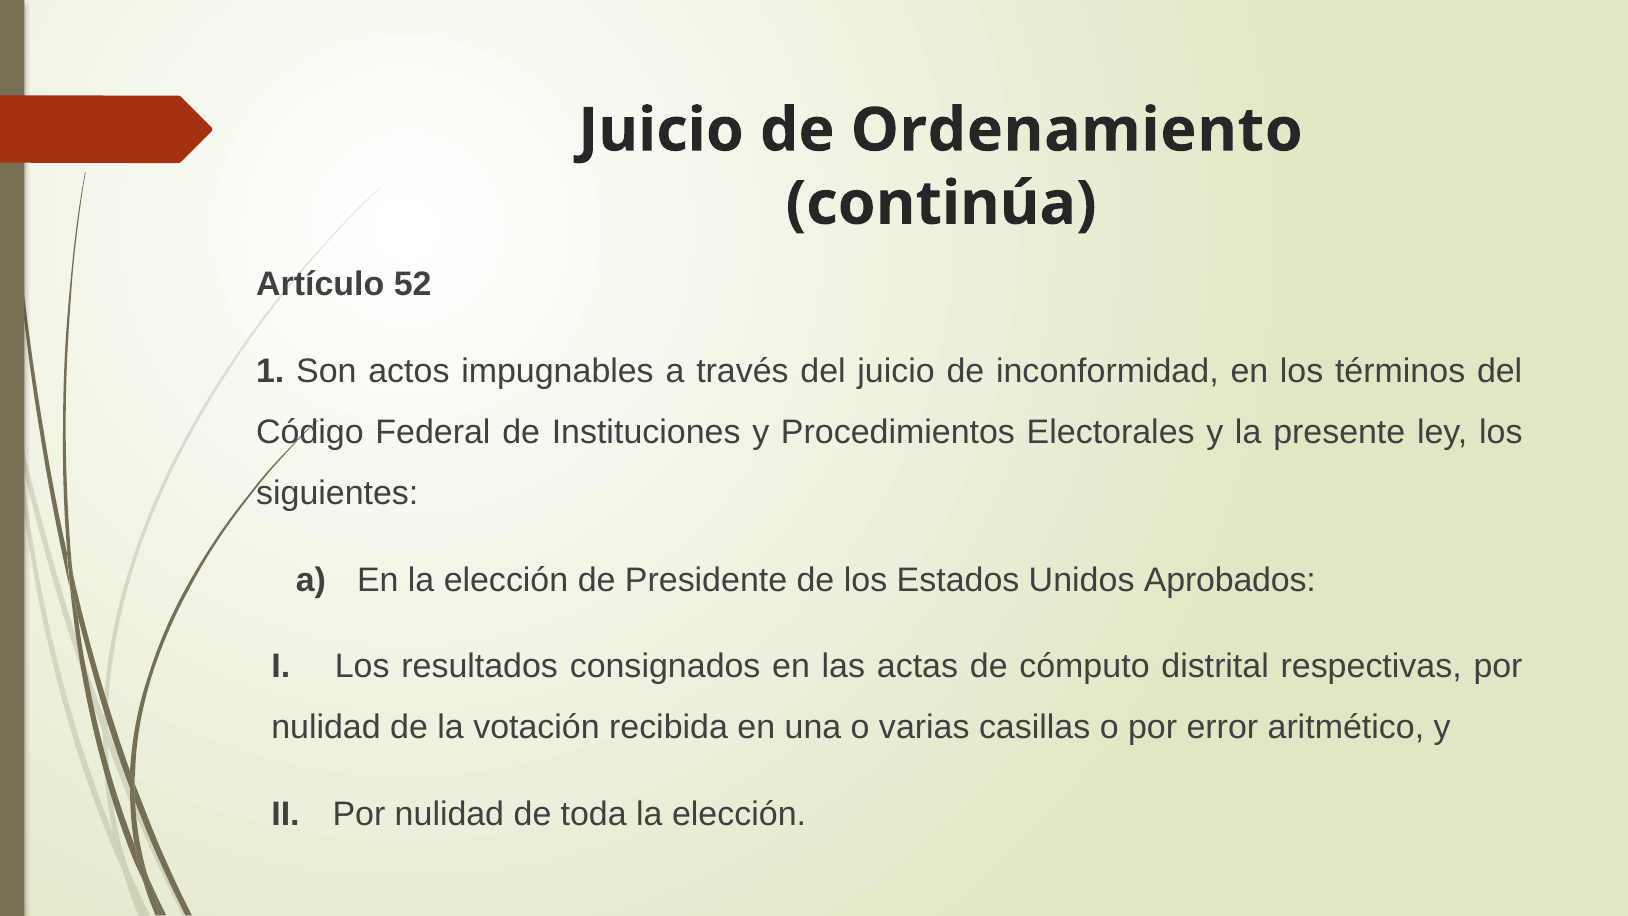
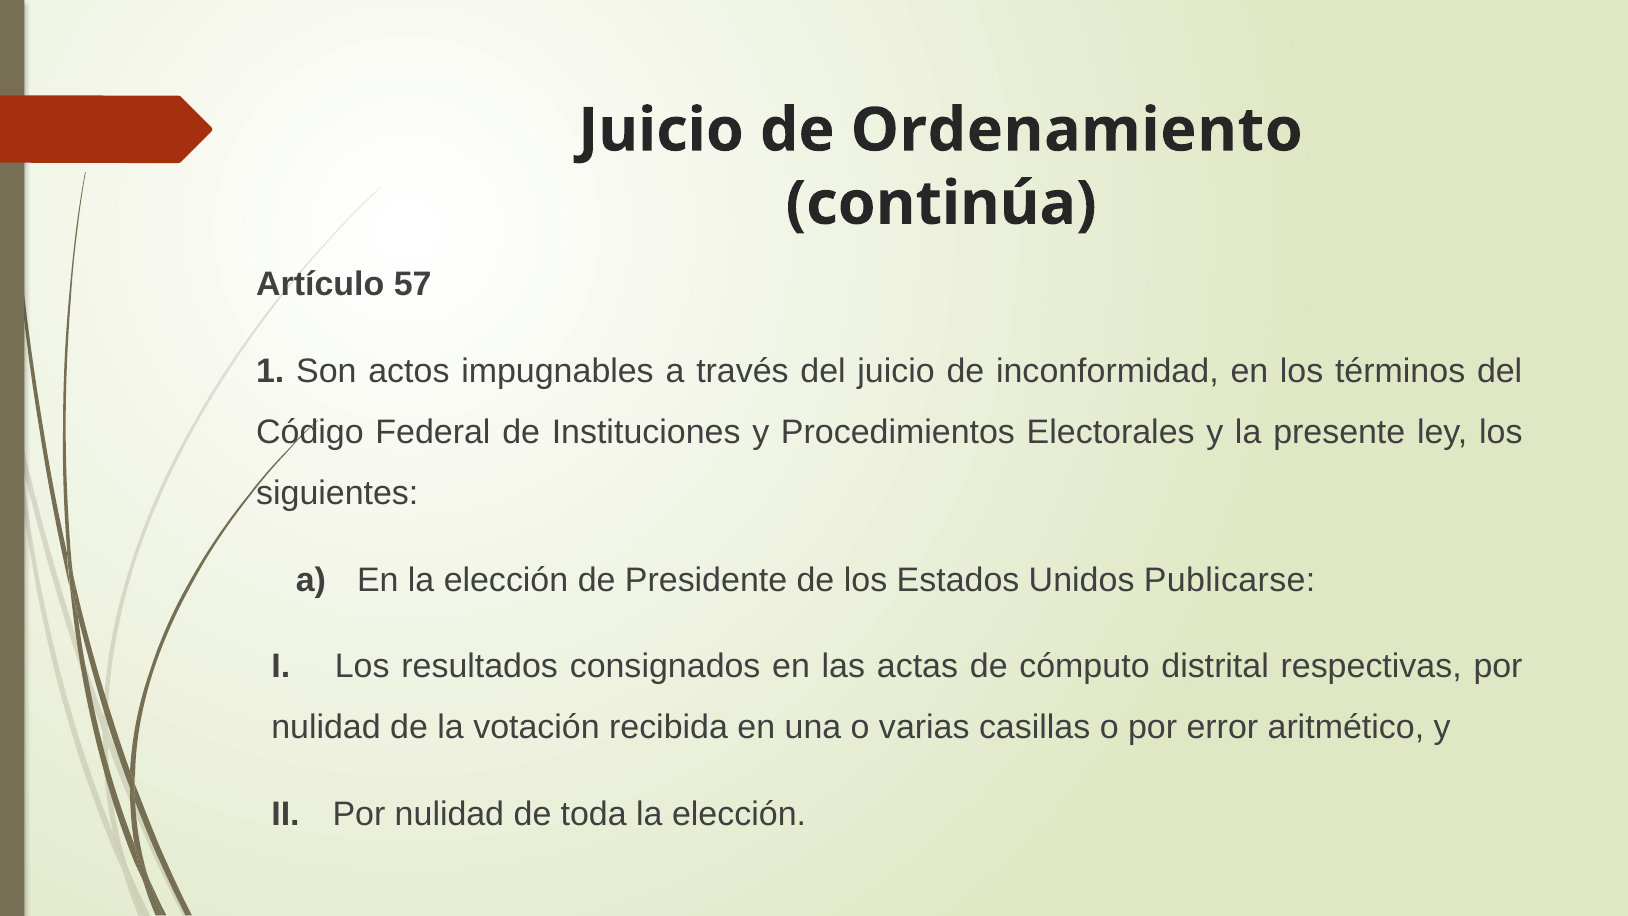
52: 52 -> 57
Aprobados: Aprobados -> Publicarse
